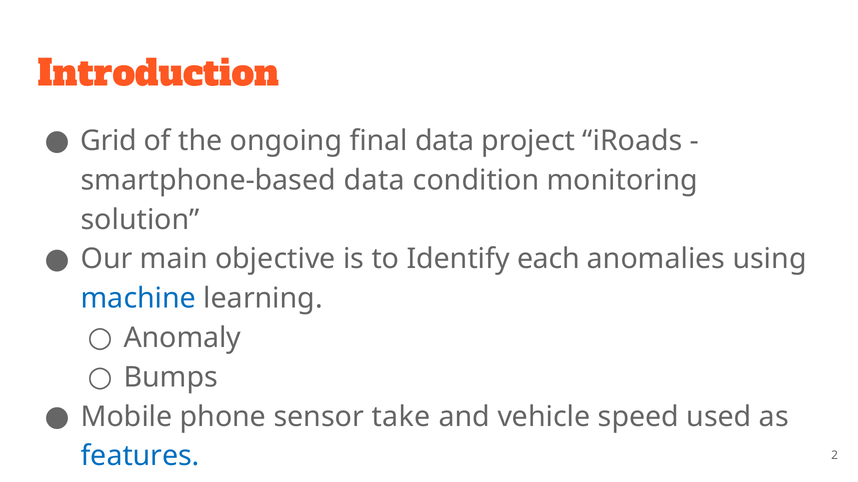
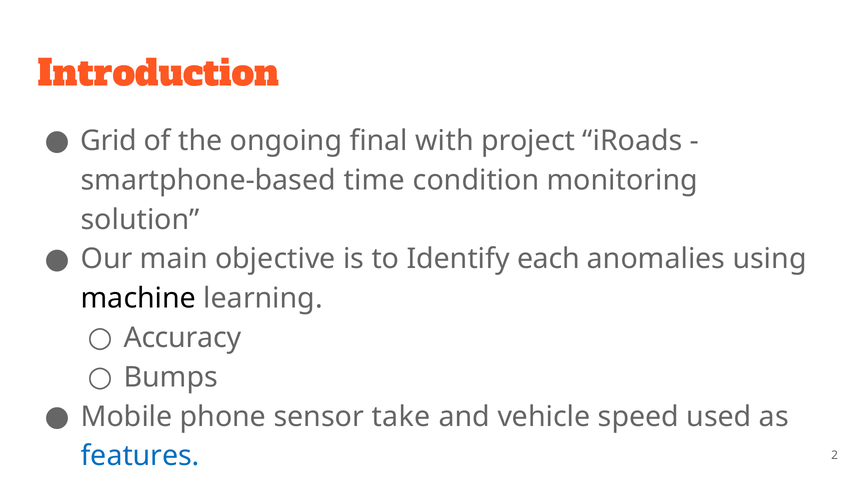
final data: data -> with
smartphone-based data: data -> time
machine colour: blue -> black
Anomaly: Anomaly -> Accuracy
